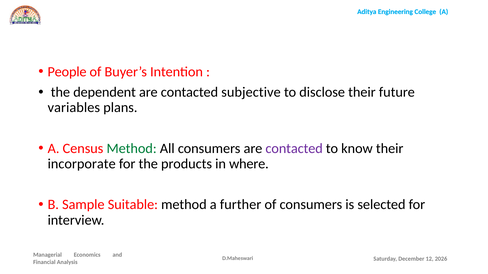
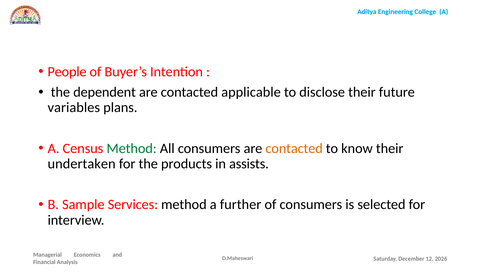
subjective: subjective -> applicable
contacted at (294, 149) colour: purple -> orange
incorporate: incorporate -> undertaken
where: where -> assists
Suitable: Suitable -> Services
